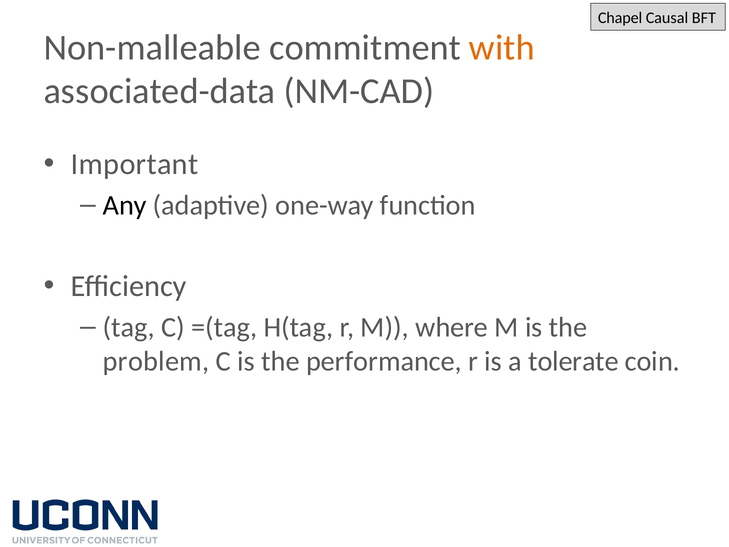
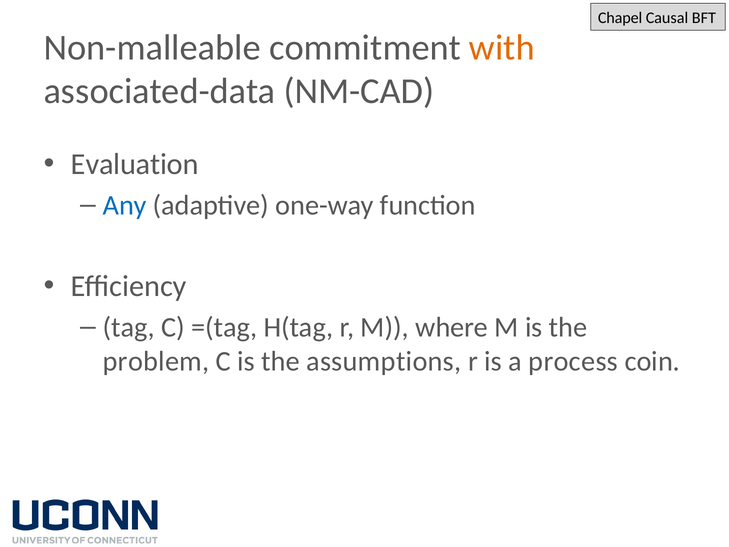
Important: Important -> Evaluation
Any colour: black -> blue
performance: performance -> assumptions
tolerate: tolerate -> process
